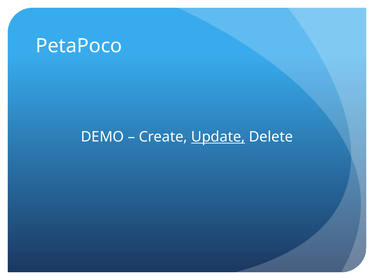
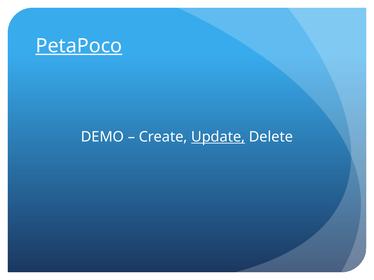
PetaPoco underline: none -> present
